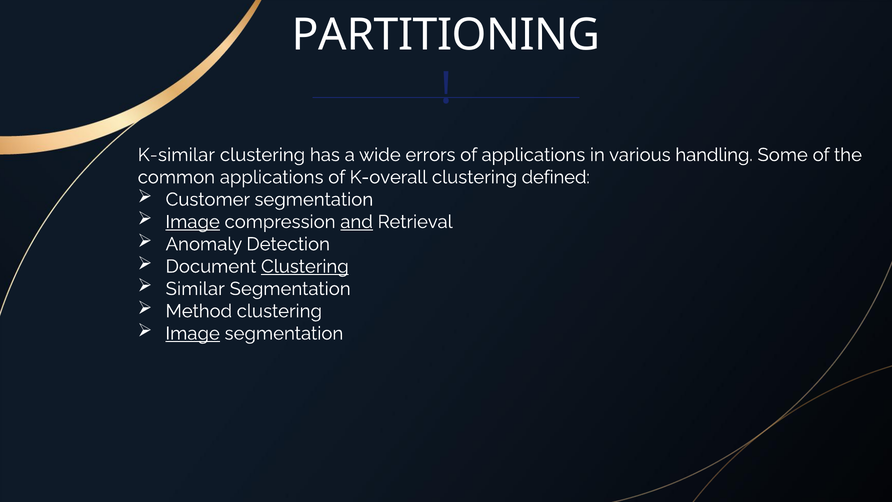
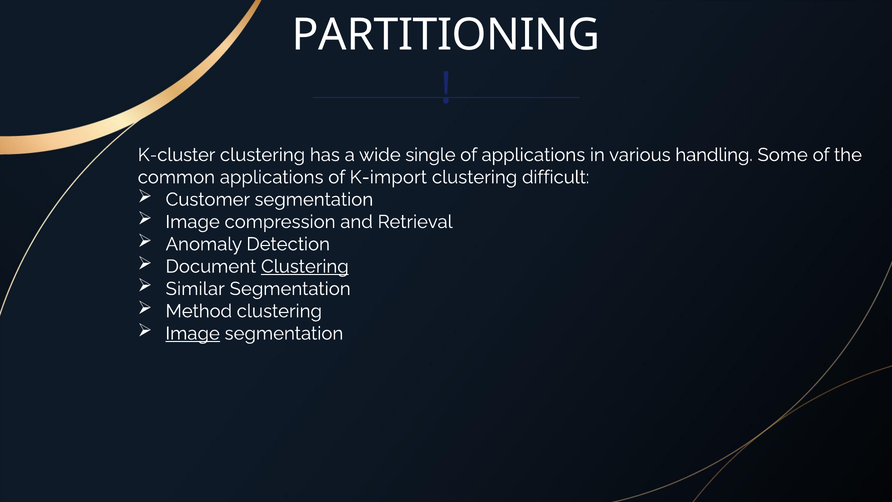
K-similar: K-similar -> K-cluster
errors: errors -> single
K-overall: K-overall -> K-import
defined: defined -> difficult
Image at (193, 222) underline: present -> none
and underline: present -> none
